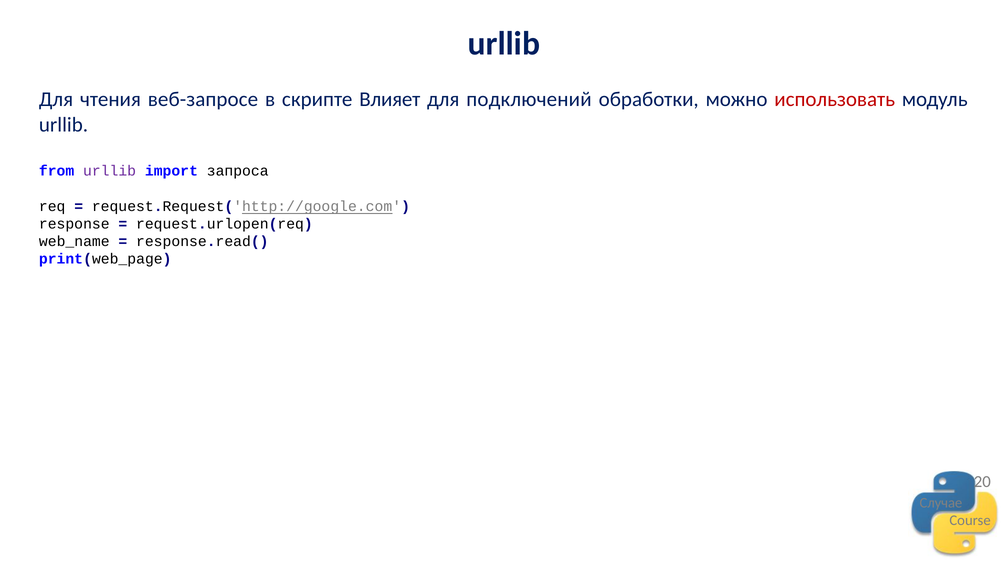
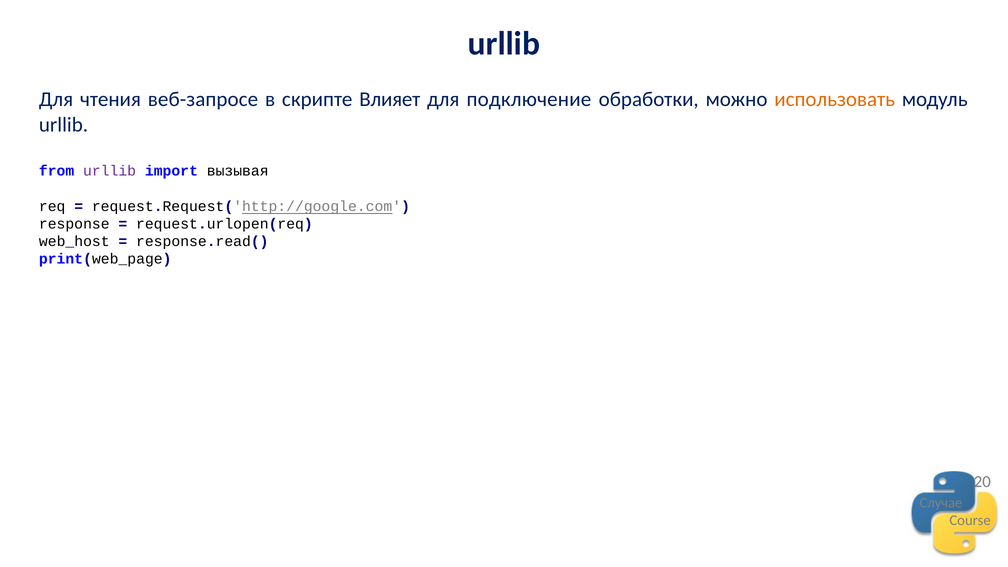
подключений: подключений -> подключение
использовать colour: red -> orange
запроса: запроса -> вызывая
web_name: web_name -> web_host
